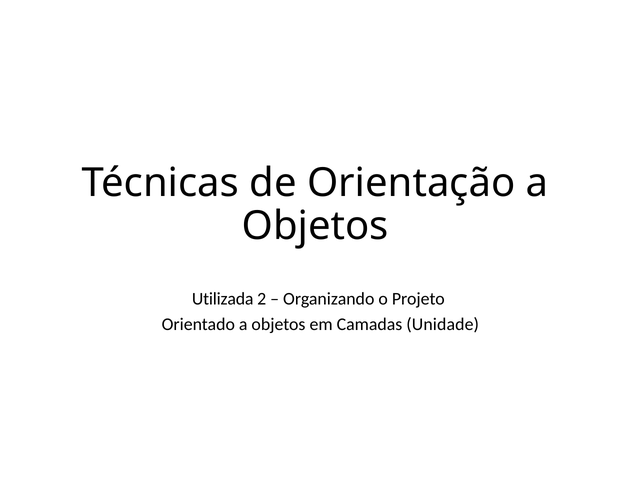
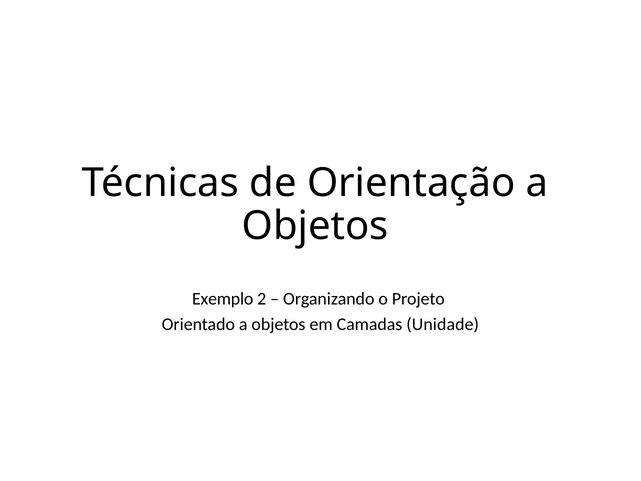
Utilizada: Utilizada -> Exemplo
